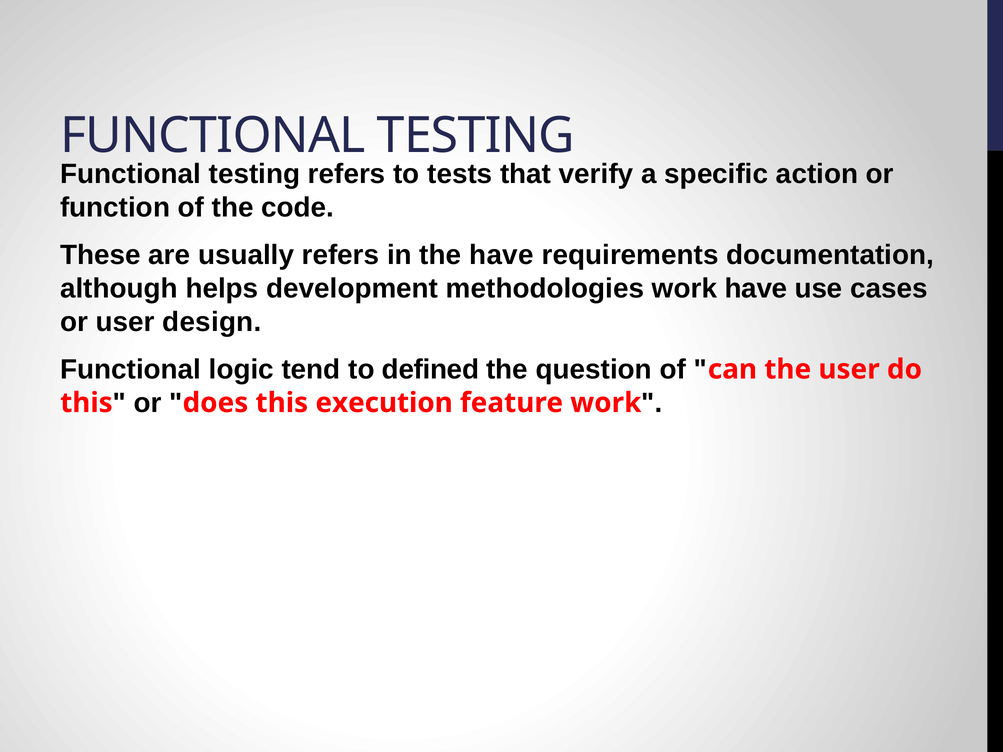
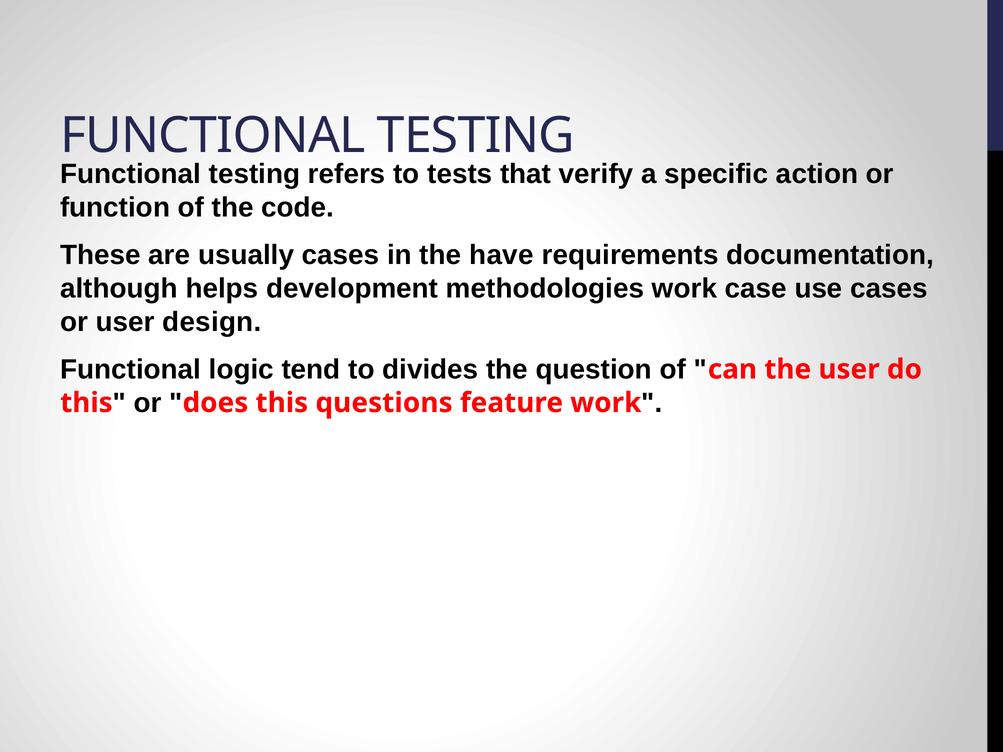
usually refers: refers -> cases
work have: have -> case
defined: defined -> divides
execution: execution -> questions
